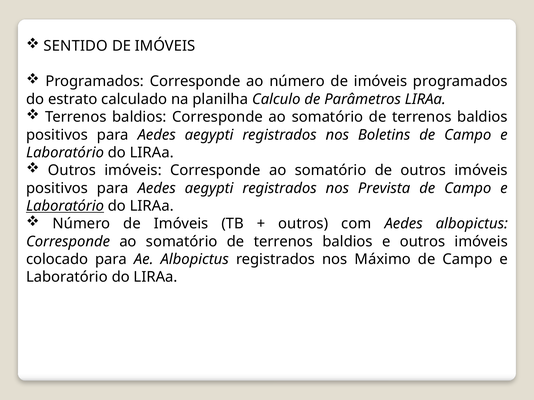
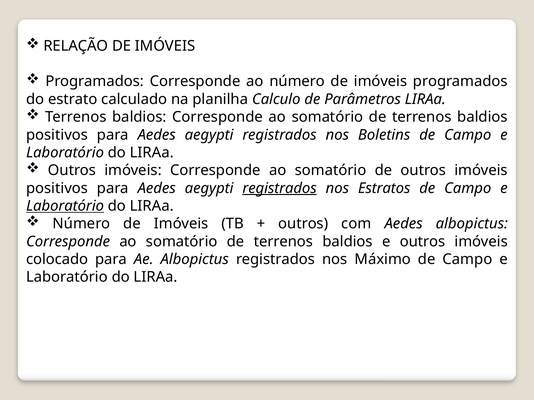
SENTIDO: SENTIDO -> RELAÇÃO
registrados at (280, 188) underline: none -> present
Prevista: Prevista -> Estratos
